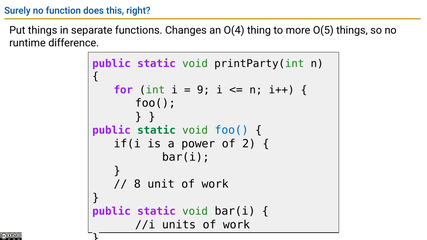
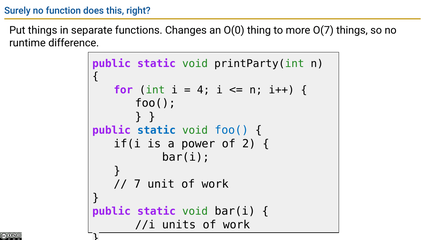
O(4: O(4 -> O(0
O(5: O(5 -> O(7
9: 9 -> 4
static at (157, 130) colour: green -> blue
8: 8 -> 7
